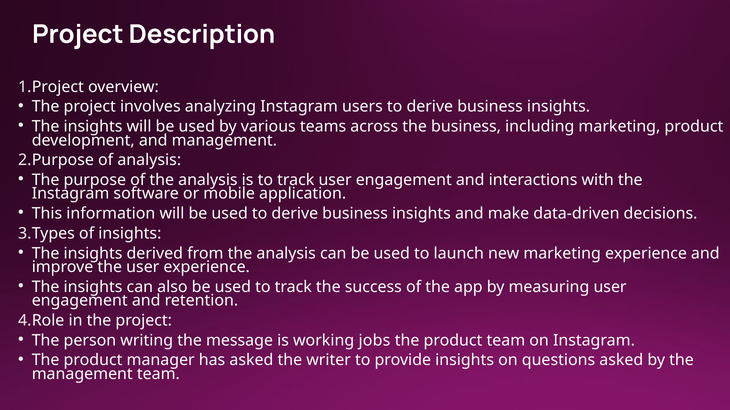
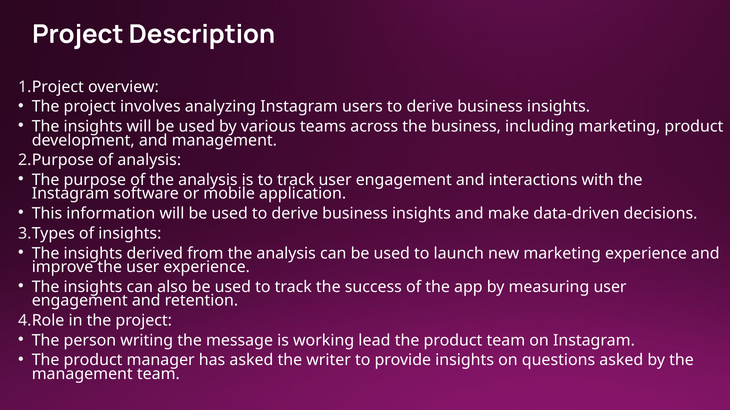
jobs: jobs -> lead
